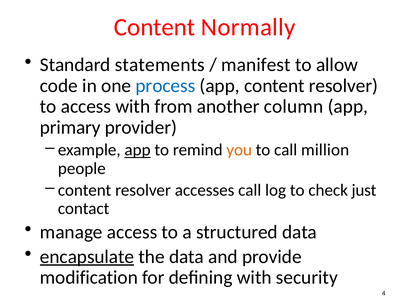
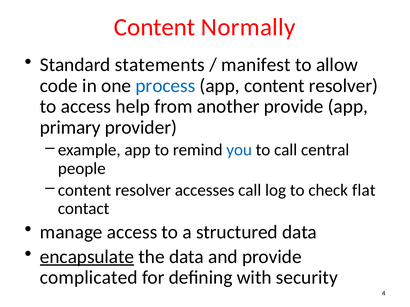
access with: with -> help
another column: column -> provide
app at (138, 150) underline: present -> none
you colour: orange -> blue
million: million -> central
just: just -> flat
modification: modification -> complicated
